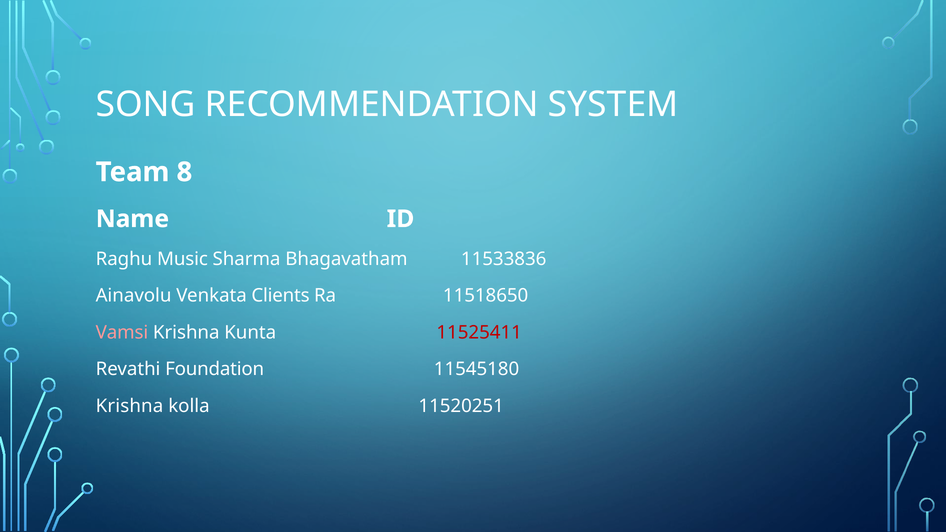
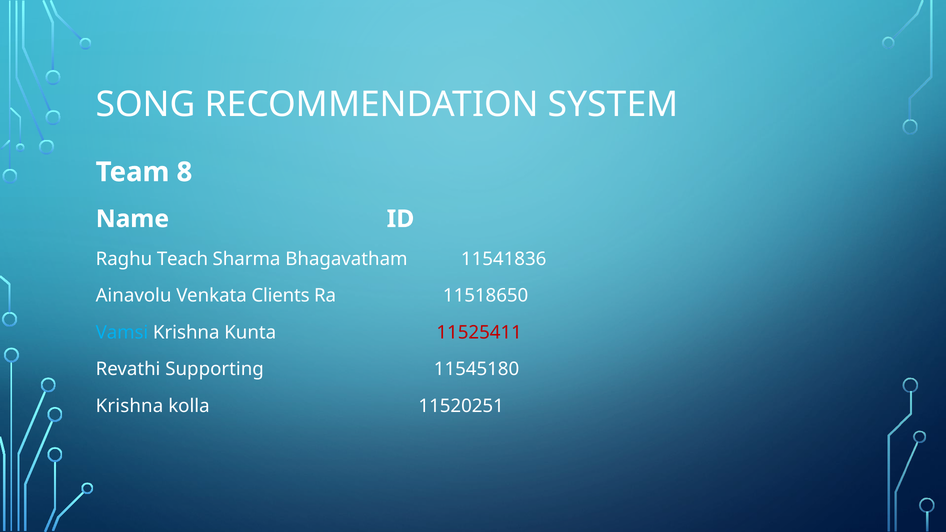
Music: Music -> Teach
11533836: 11533836 -> 11541836
Vamsi colour: pink -> light blue
Foundation: Foundation -> Supporting
